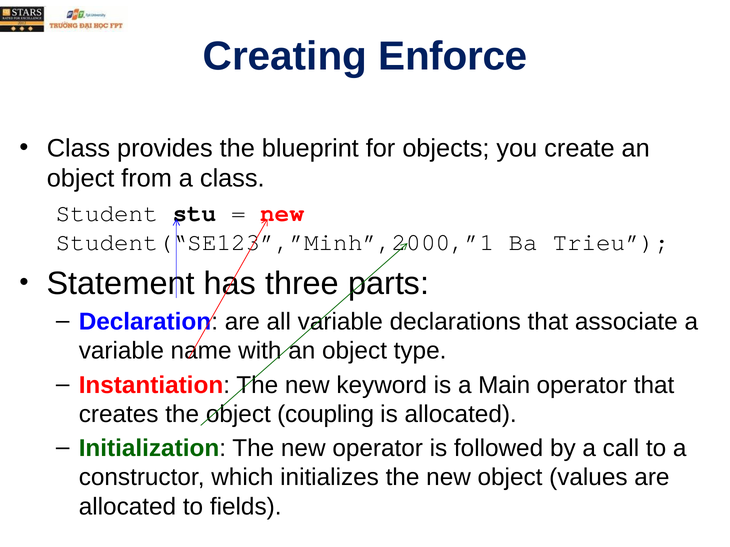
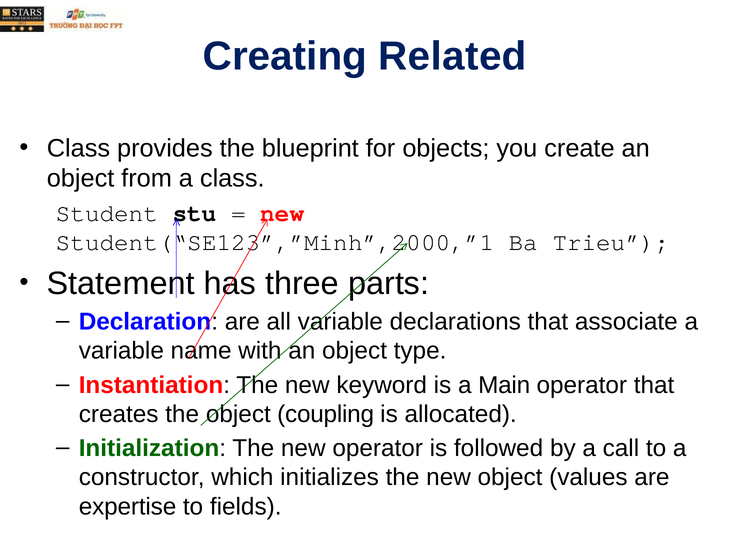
Enforce: Enforce -> Related
allocated at (127, 507): allocated -> expertise
